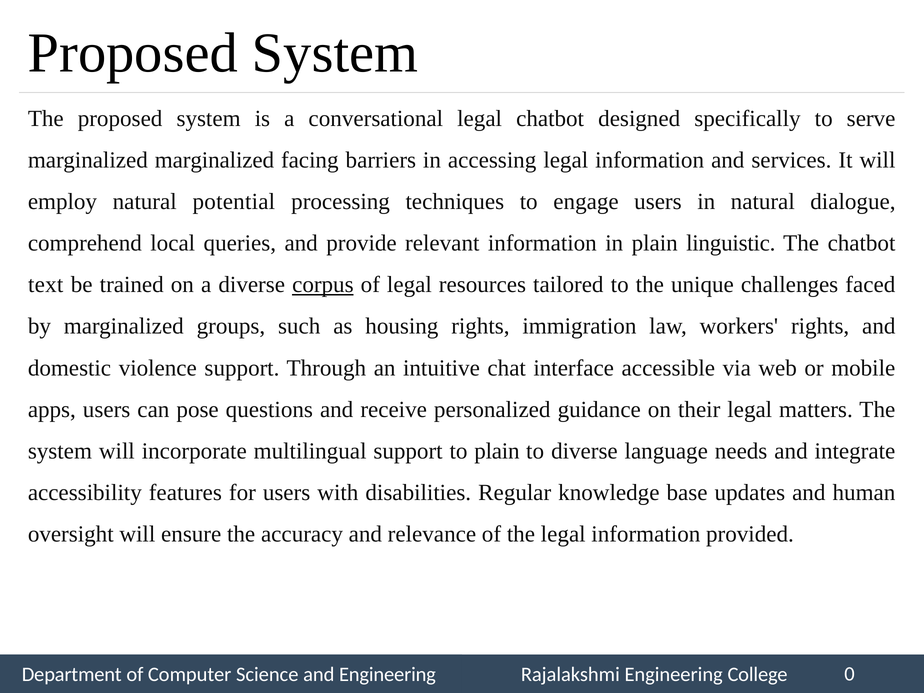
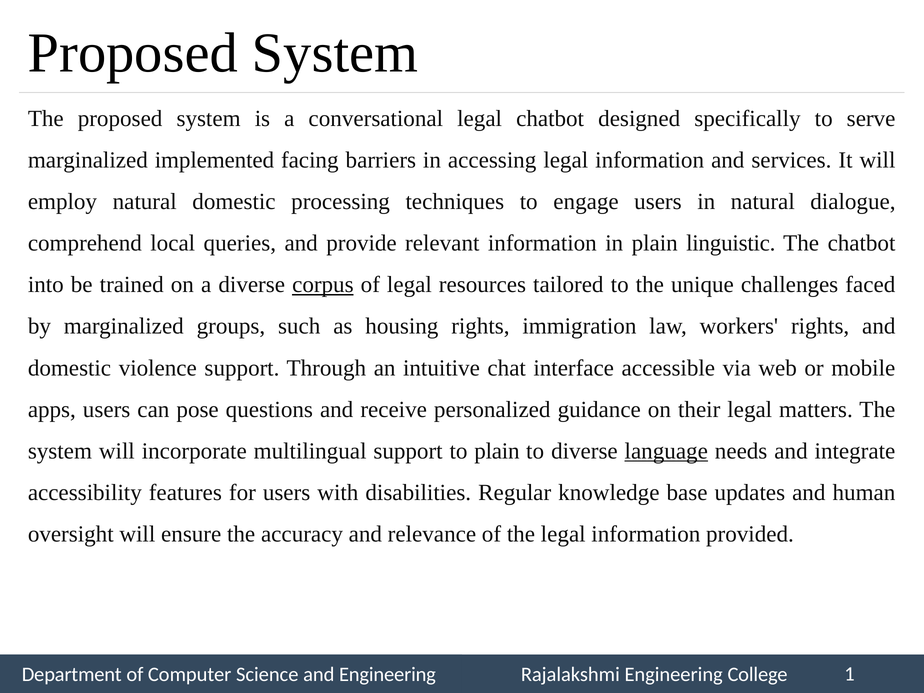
marginalized marginalized: marginalized -> implemented
natural potential: potential -> domestic
text: text -> into
language underline: none -> present
0: 0 -> 1
